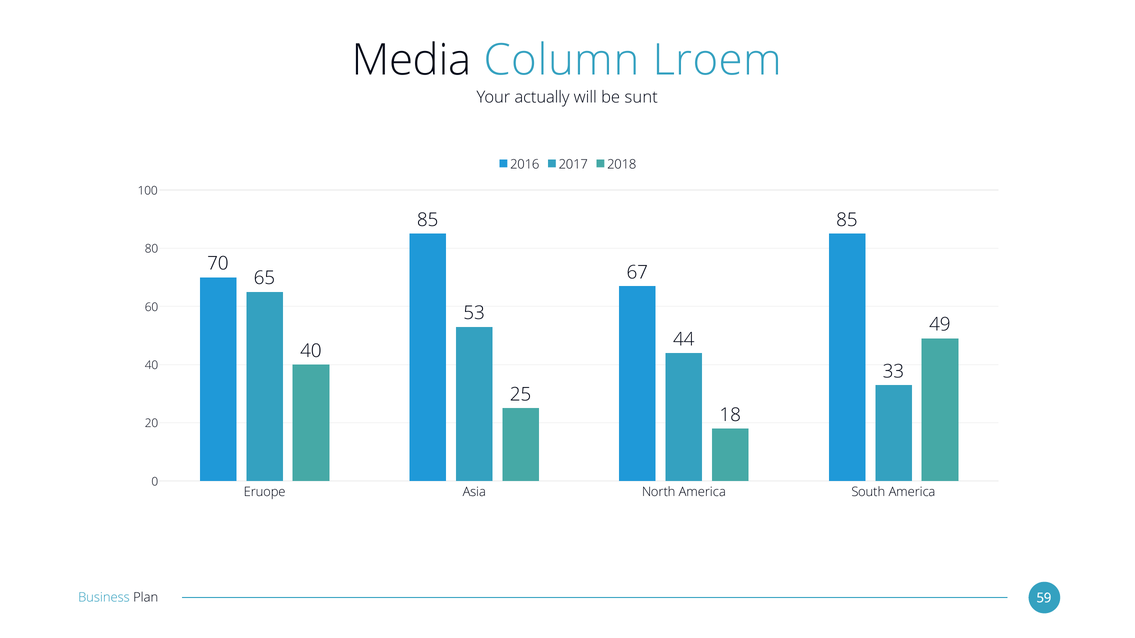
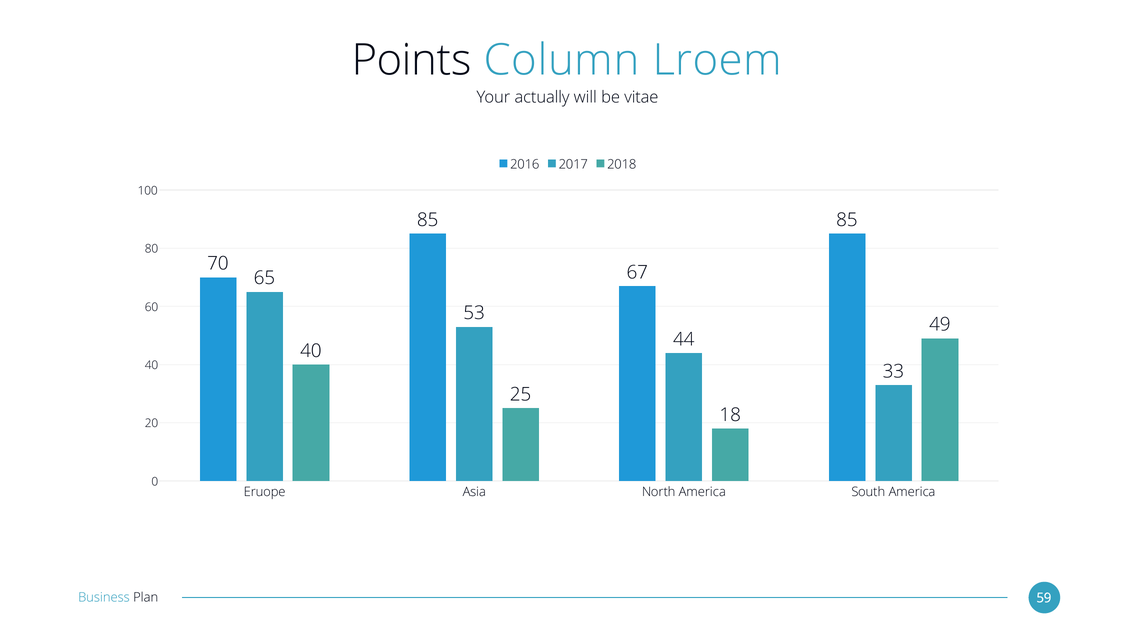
Media: Media -> Points
sunt: sunt -> vitae
